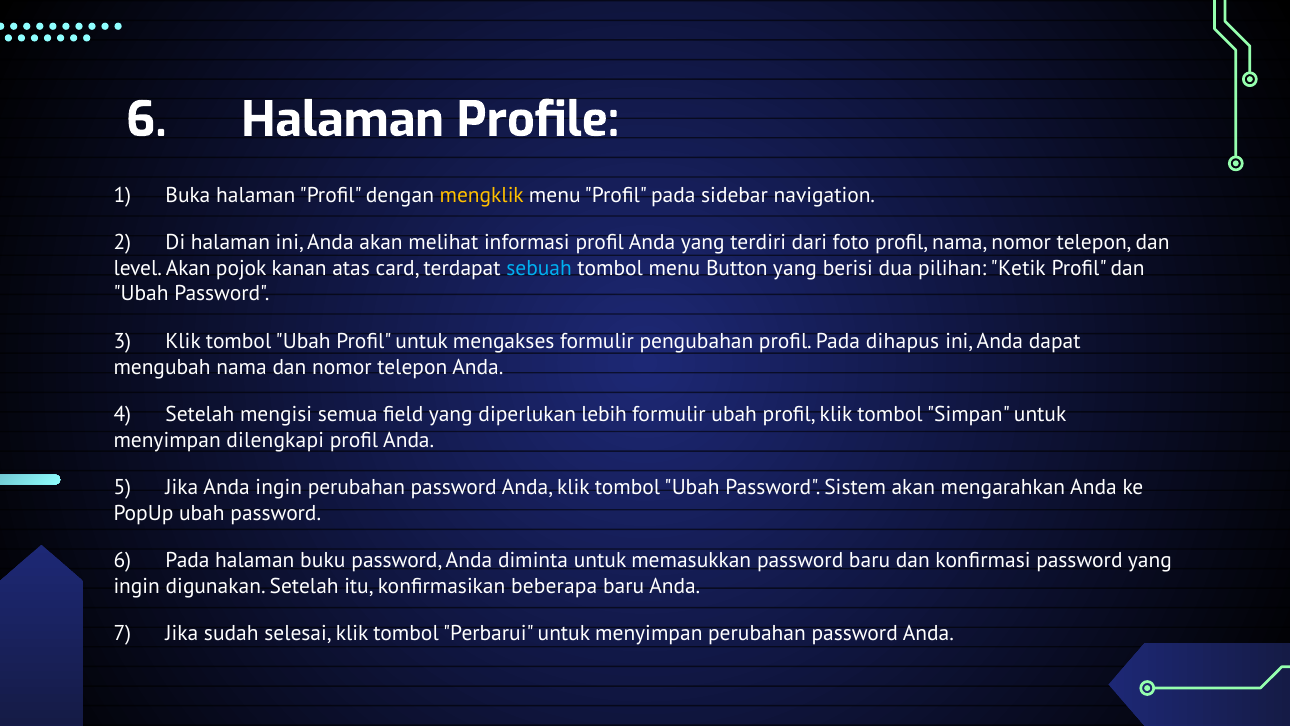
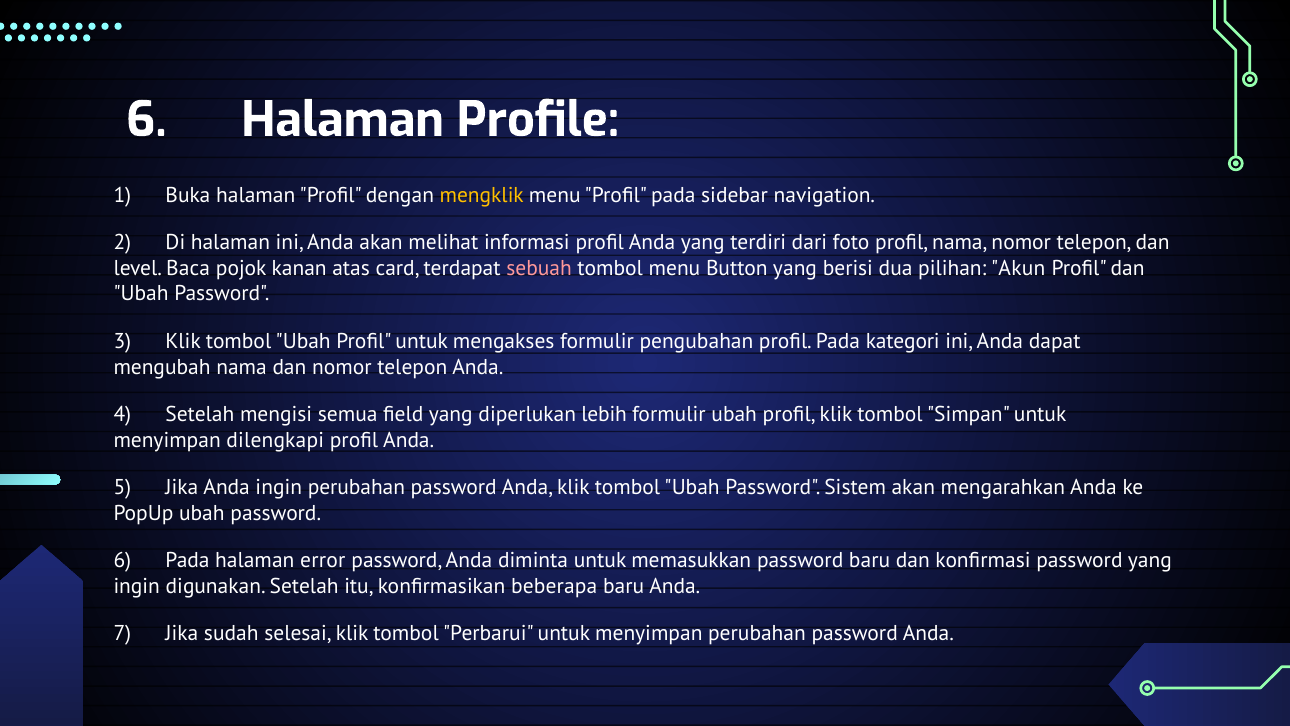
level Akan: Akan -> Baca
sebuah colour: light blue -> pink
Ketik: Ketik -> Akun
dihapus: dihapus -> kategori
buku: buku -> error
